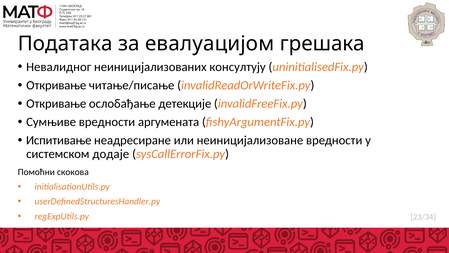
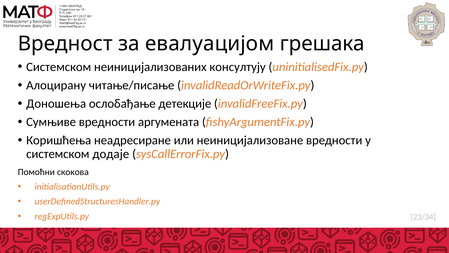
Података: Података -> Вредност
Невалидног at (59, 67): Невалидног -> Системском
Откривање at (56, 85): Откривање -> Алоцирану
Откривање at (56, 103): Откривање -> Доношења
Испитивање: Испитивање -> Коришћења
